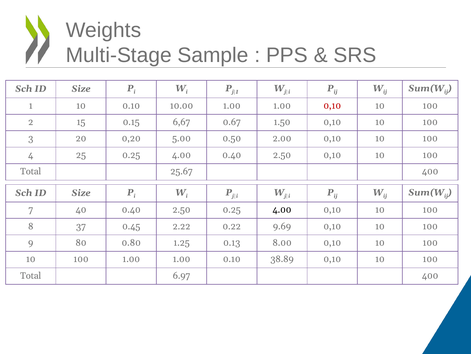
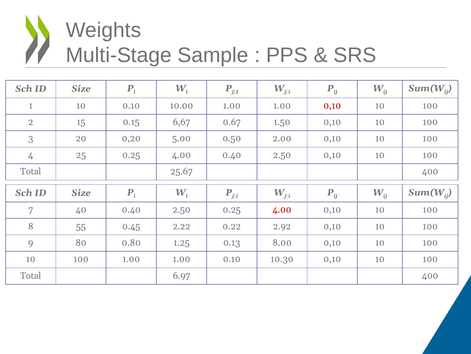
4.00 at (282, 209) colour: black -> red
37: 37 -> 55
9.69: 9.69 -> 2.92
38.89: 38.89 -> 10.30
